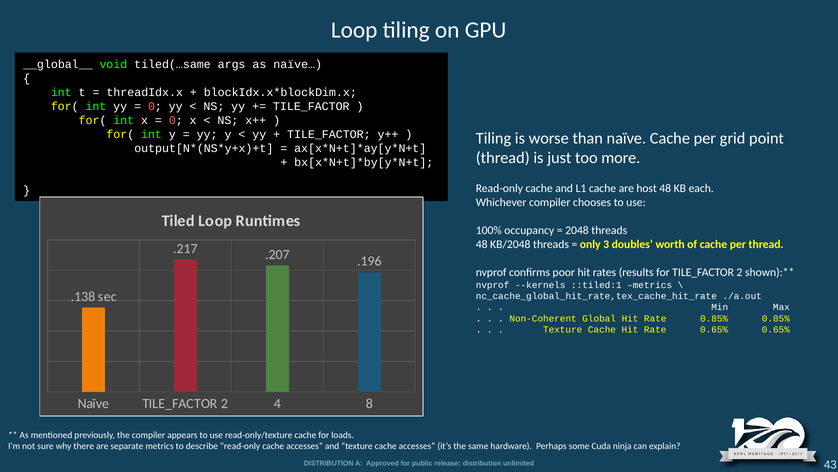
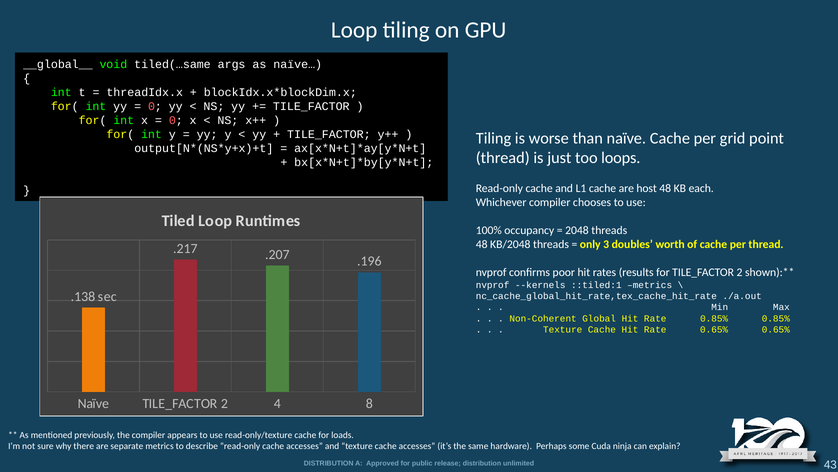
more: more -> loops
